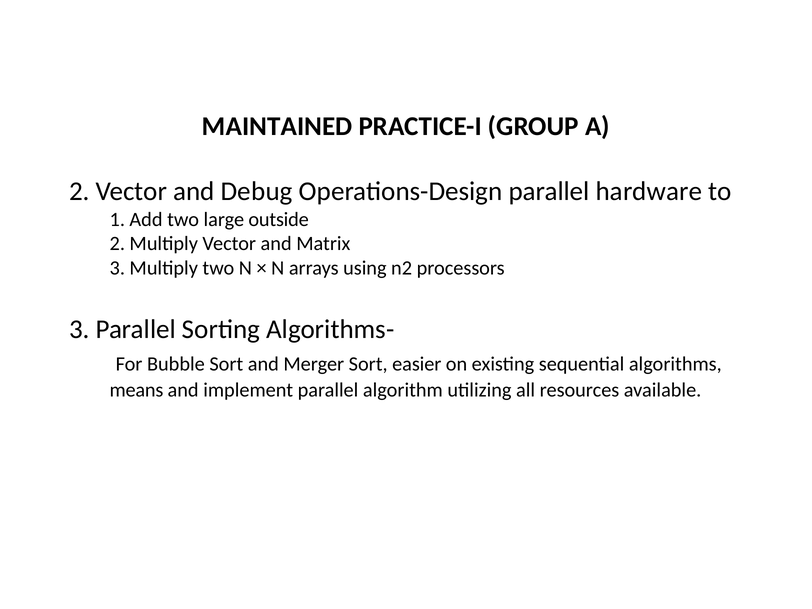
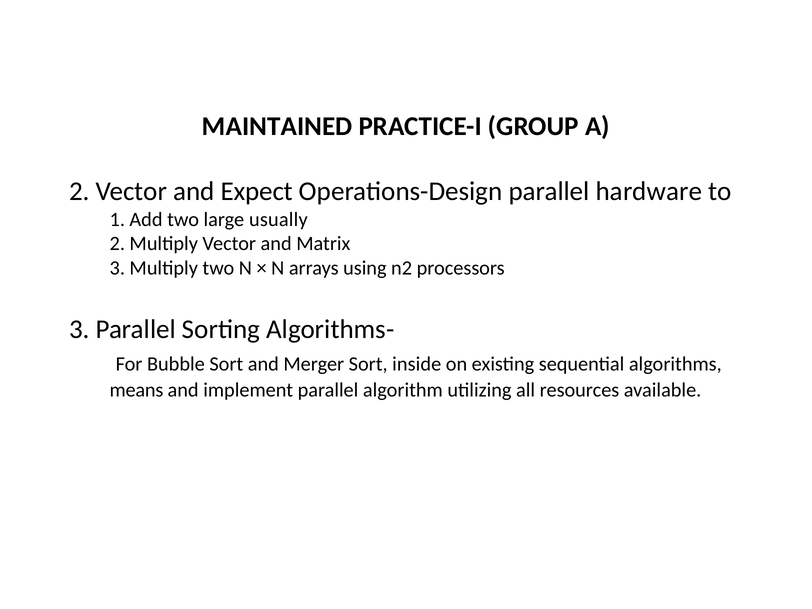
Debug: Debug -> Expect
outside: outside -> usually
easier: easier -> inside
